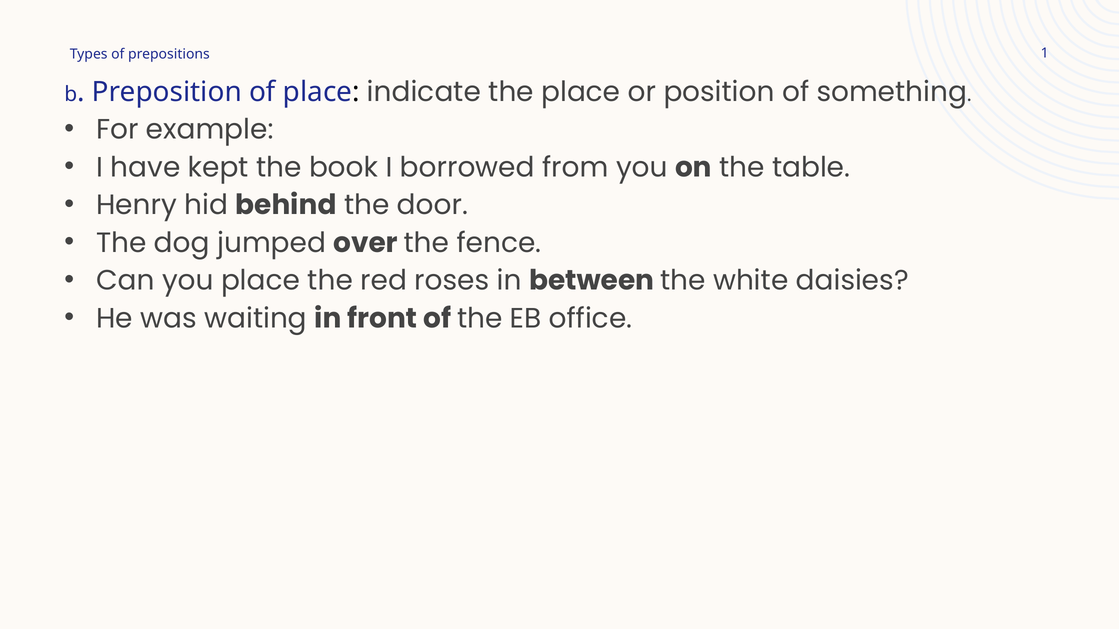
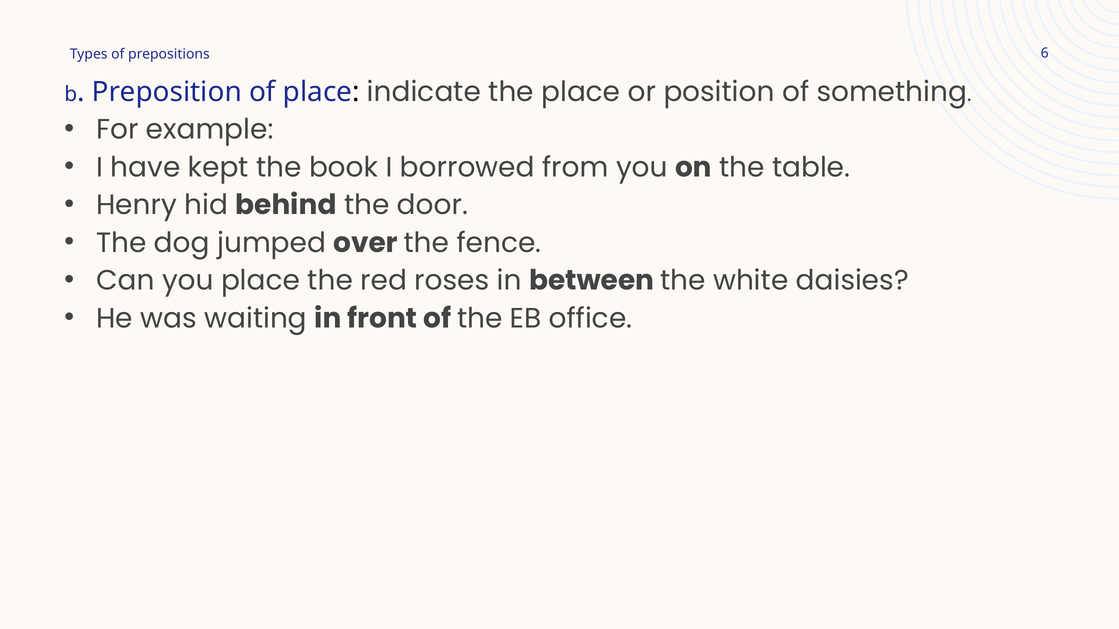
1: 1 -> 6
